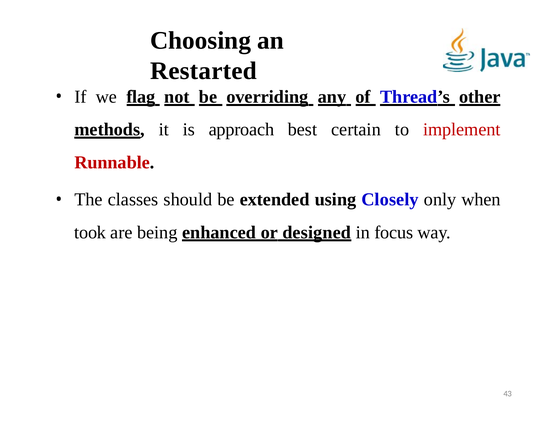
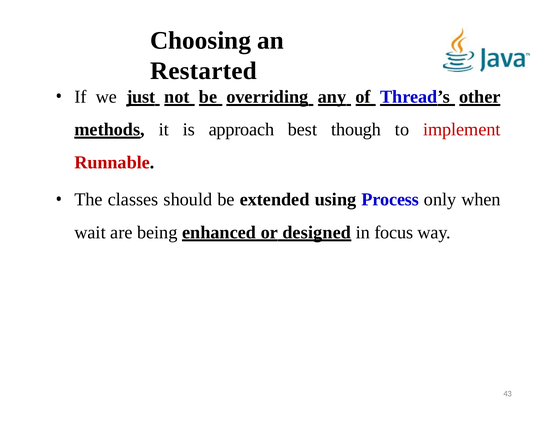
flag: flag -> just
certain: certain -> though
Closely: Closely -> Process
took: took -> wait
